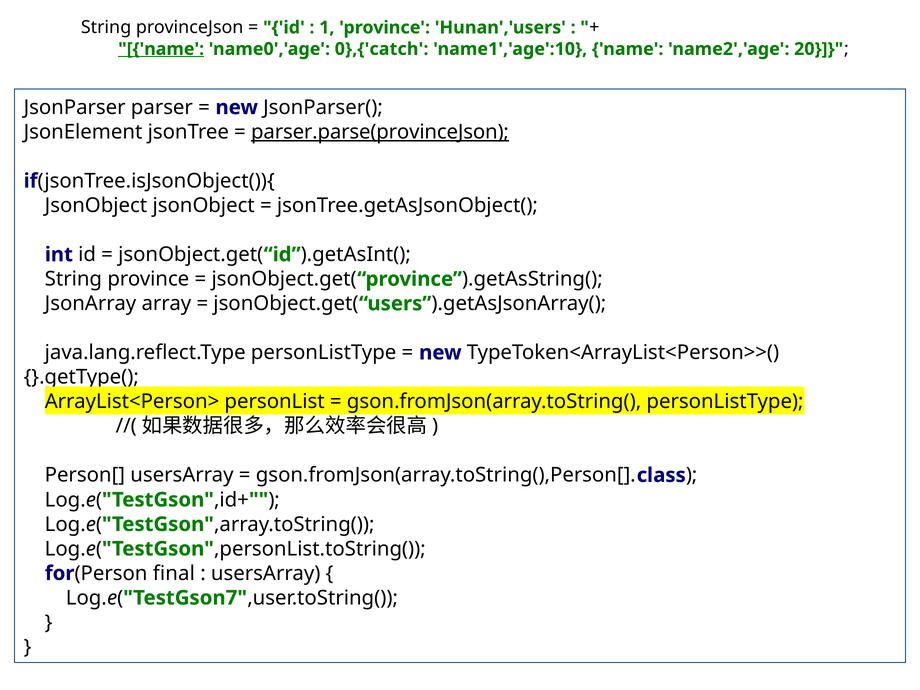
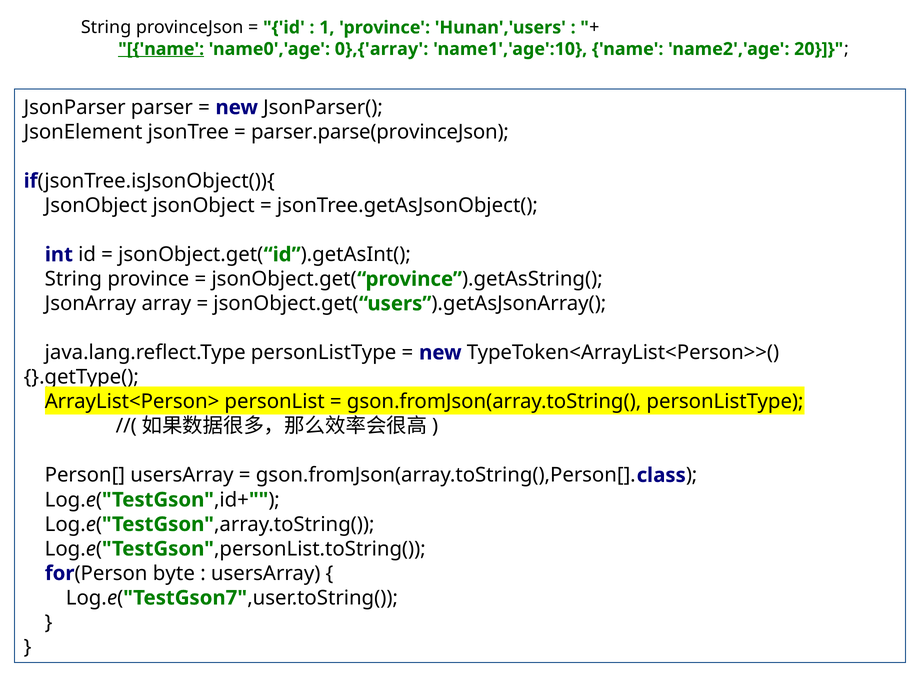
0},{'catch: 0},{'catch -> 0},{'array
parser.parse(provinceJson underline: present -> none
final: final -> byte
